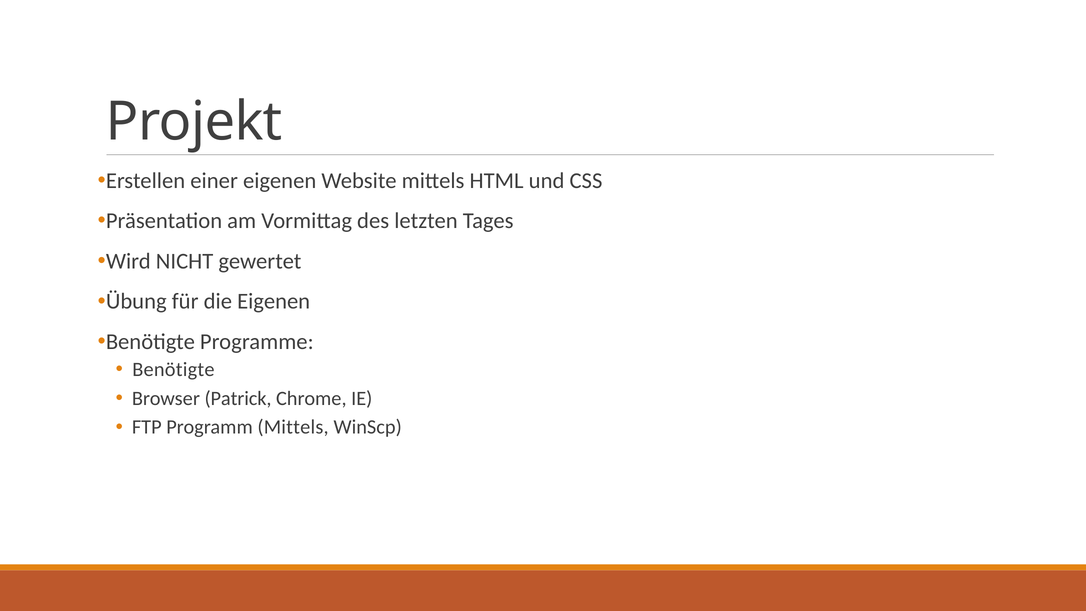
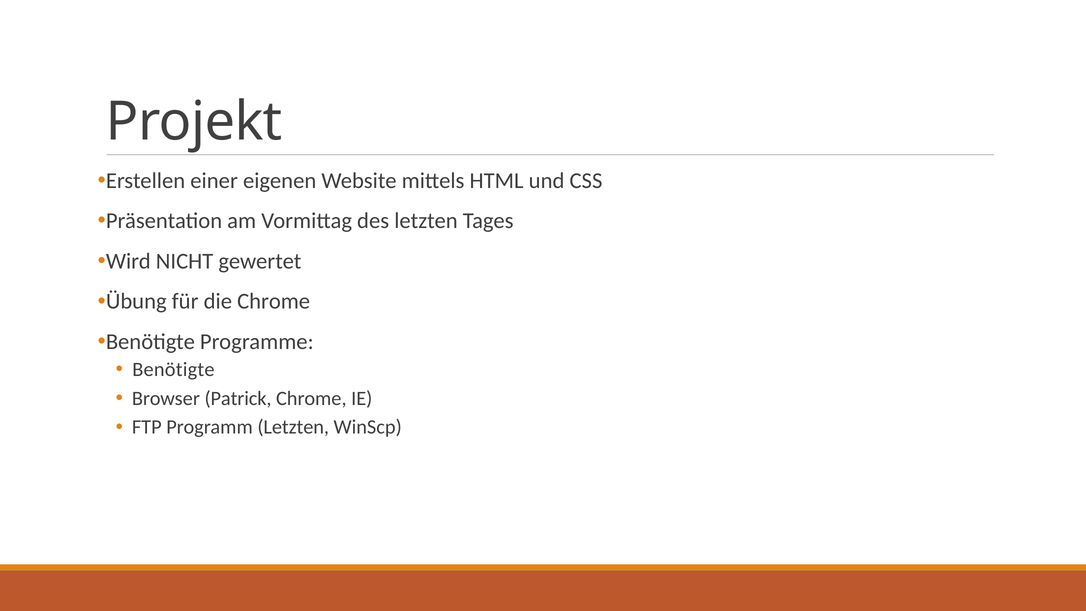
die Eigenen: Eigenen -> Chrome
Programm Mittels: Mittels -> Letzten
